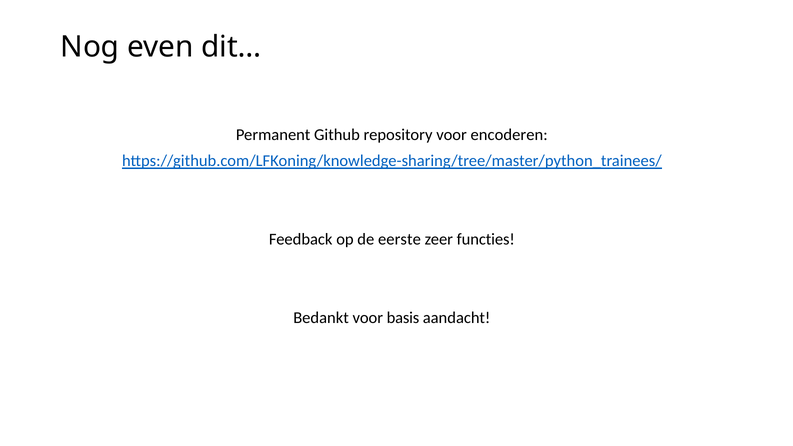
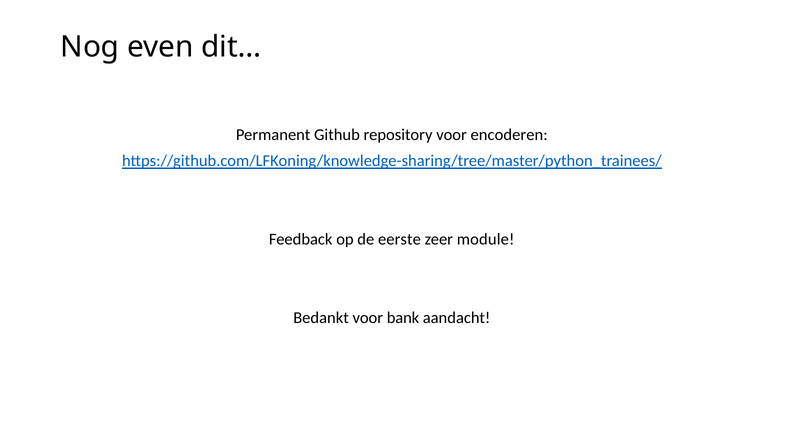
functies: functies -> module
basis: basis -> bank
